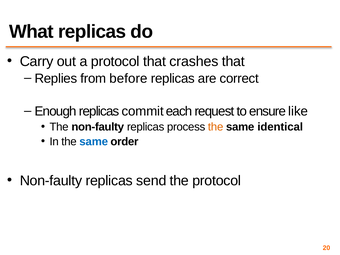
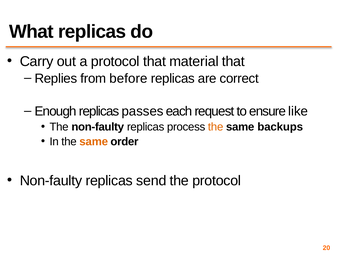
crashes: crashes -> material
commit: commit -> passes
identical: identical -> backups
same at (94, 142) colour: blue -> orange
